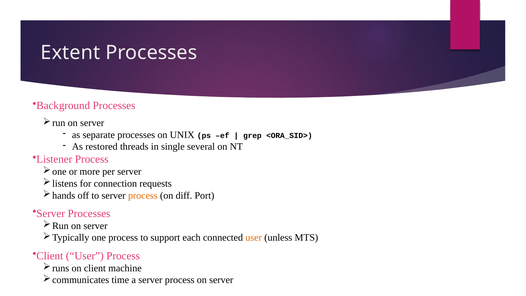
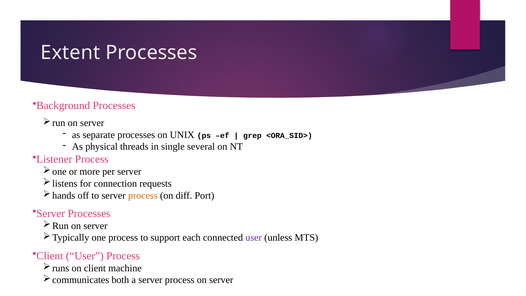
restored: restored -> physical
user at (254, 238) colour: orange -> purple
time: time -> both
